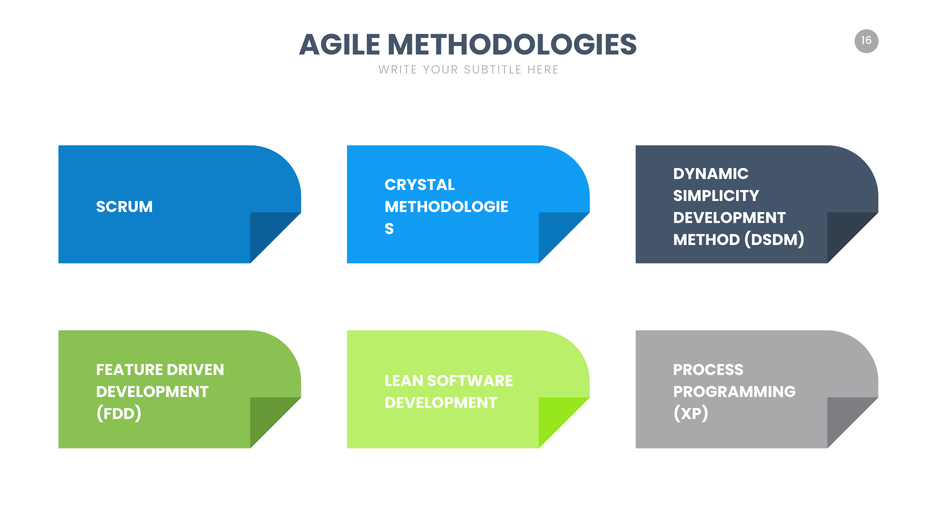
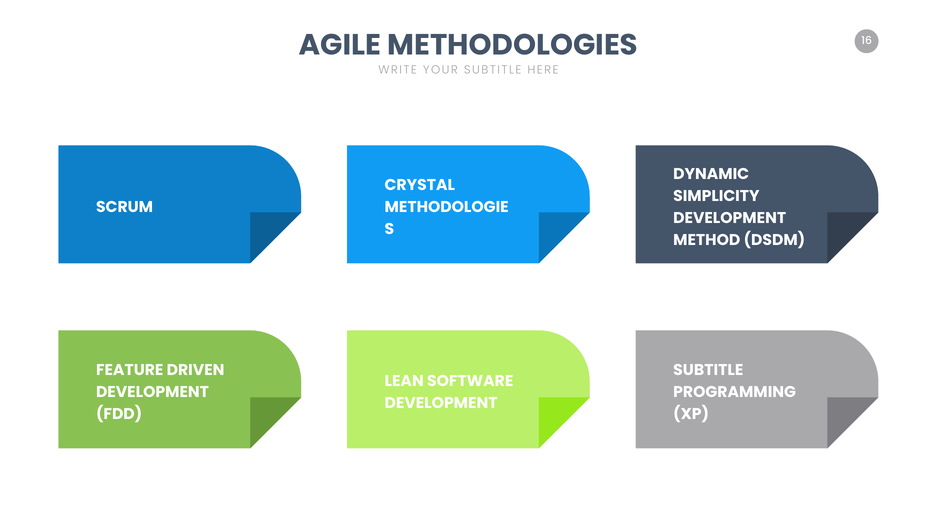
PROCESS at (708, 370): PROCESS -> SUBTITLE
